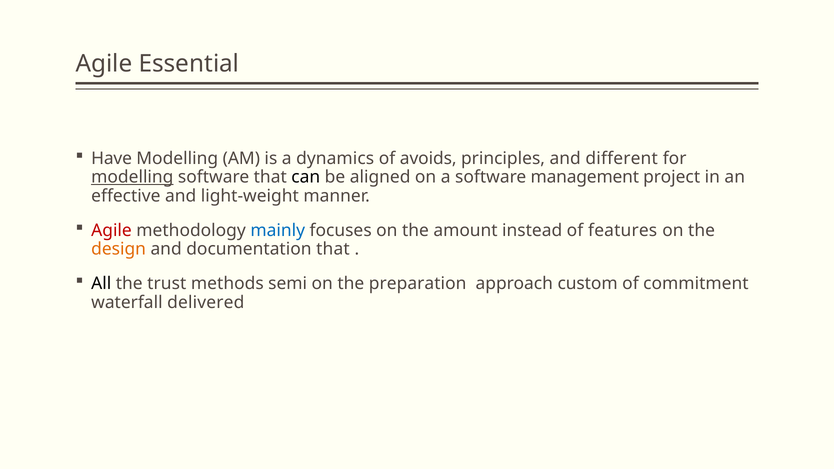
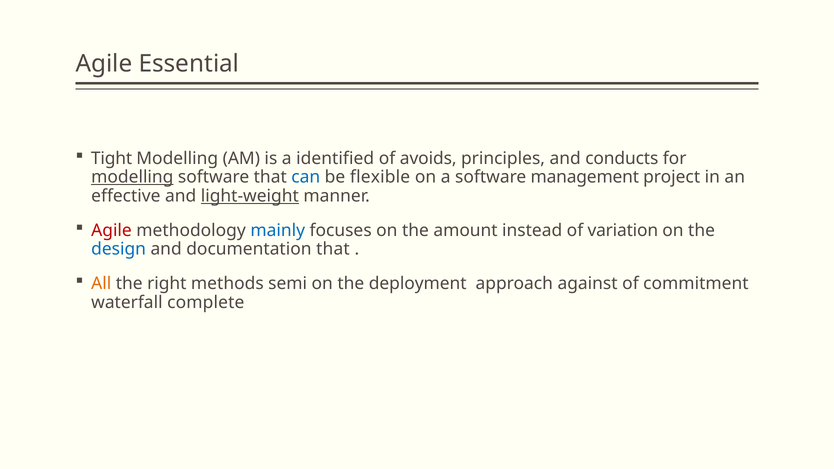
Have: Have -> Tight
dynamics: dynamics -> identified
different: different -> conducts
can colour: black -> blue
aligned: aligned -> flexible
light-weight underline: none -> present
features: features -> variation
design colour: orange -> blue
All colour: black -> orange
trust: trust -> right
preparation: preparation -> deployment
custom: custom -> against
delivered: delivered -> complete
